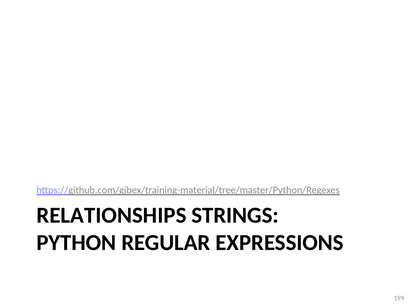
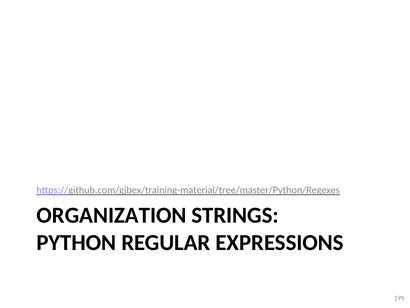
RELATIONSHIPS: RELATIONSHIPS -> ORGANIZATION
